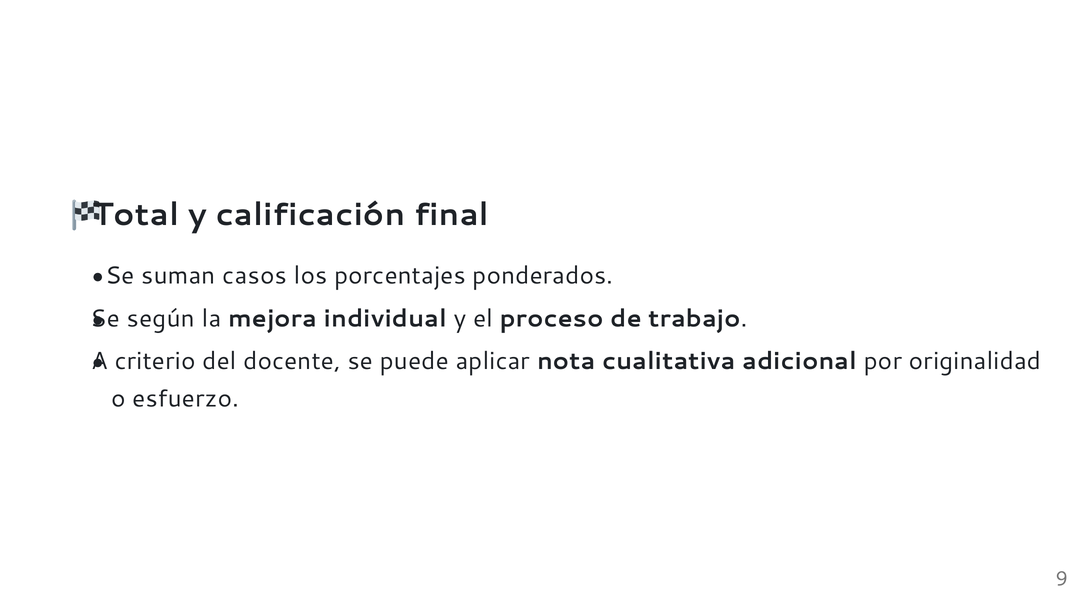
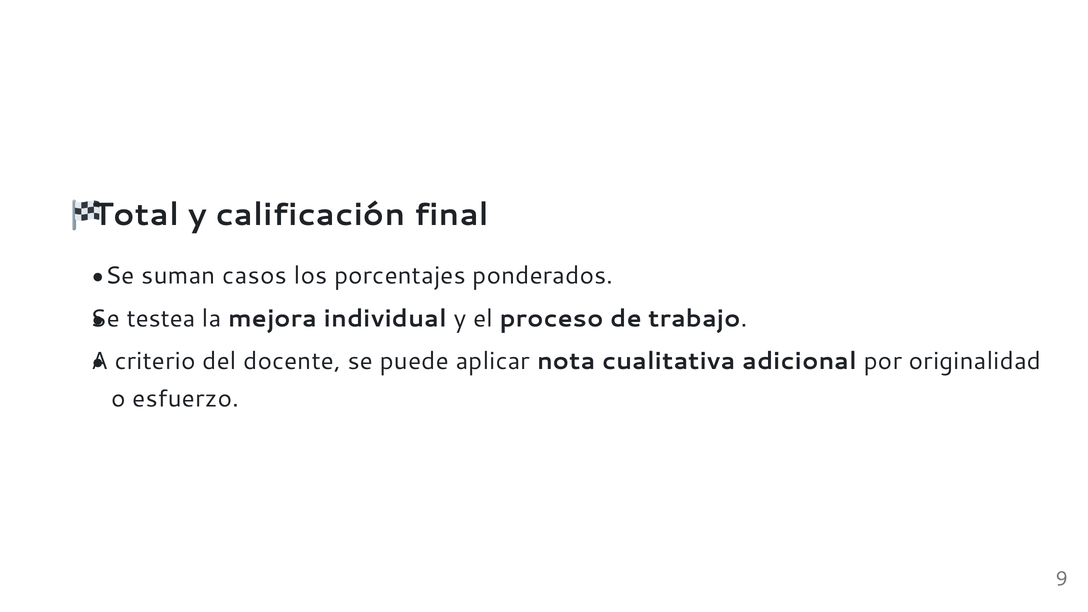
según: según -> testea
